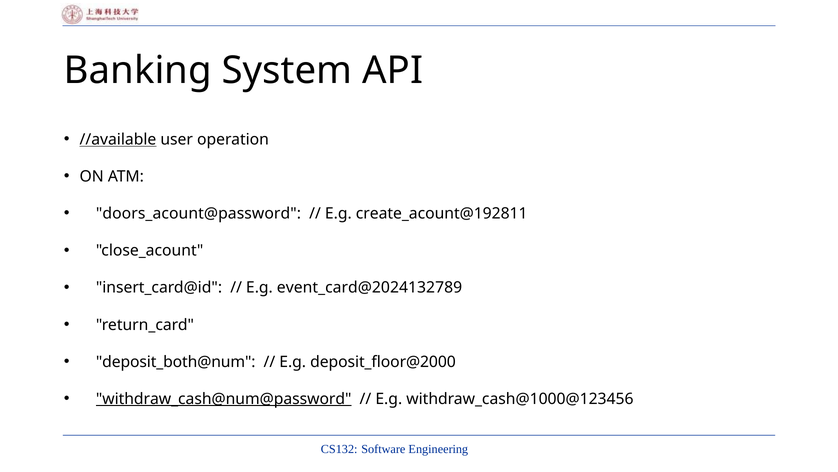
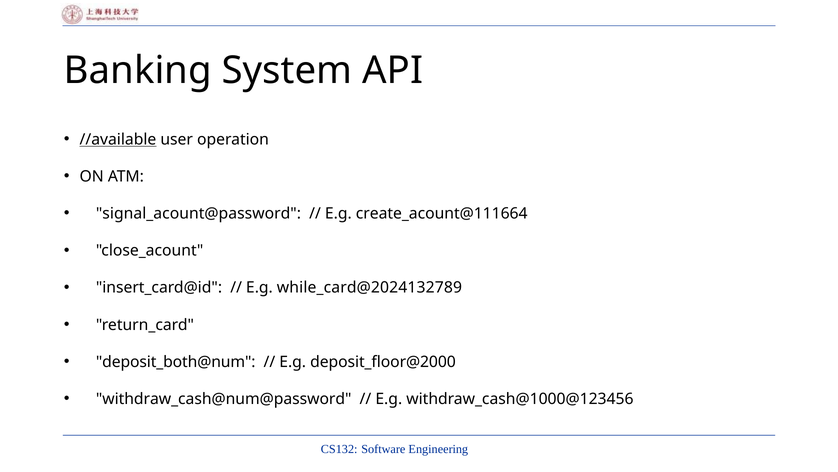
doors_acount@password: doors_acount@password -> signal_acount@password
create_acount@192811: create_acount@192811 -> create_acount@111664
event_card@2024132789: event_card@2024132789 -> while_card@2024132789
withdraw_cash@num@password underline: present -> none
